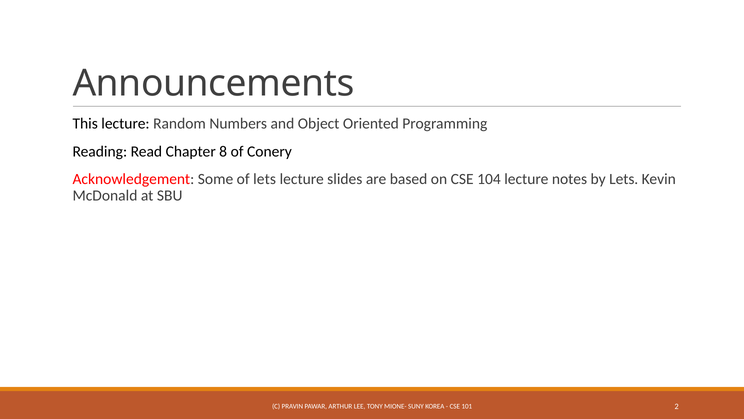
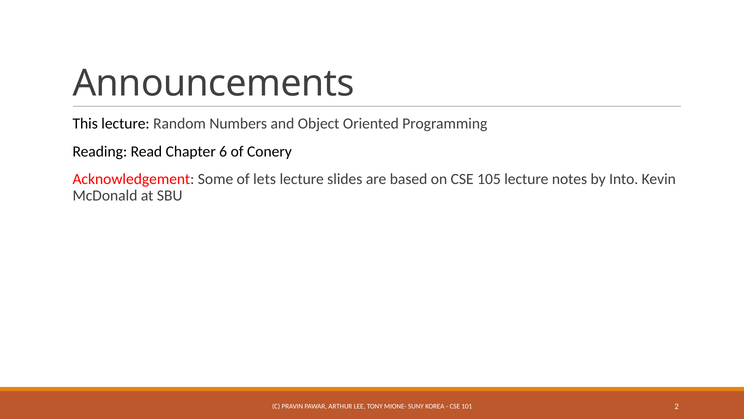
8: 8 -> 6
104: 104 -> 105
by Lets: Lets -> Into
